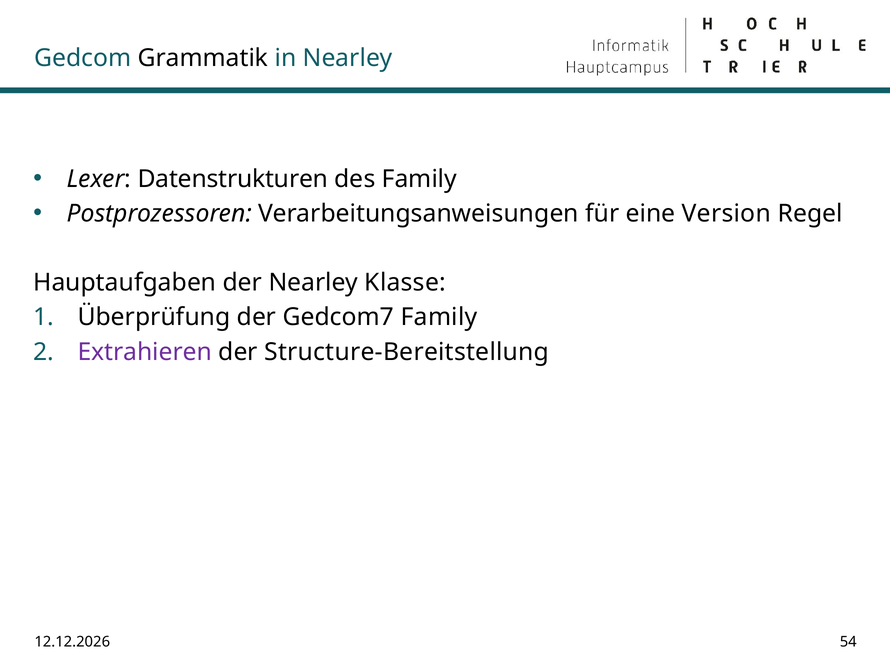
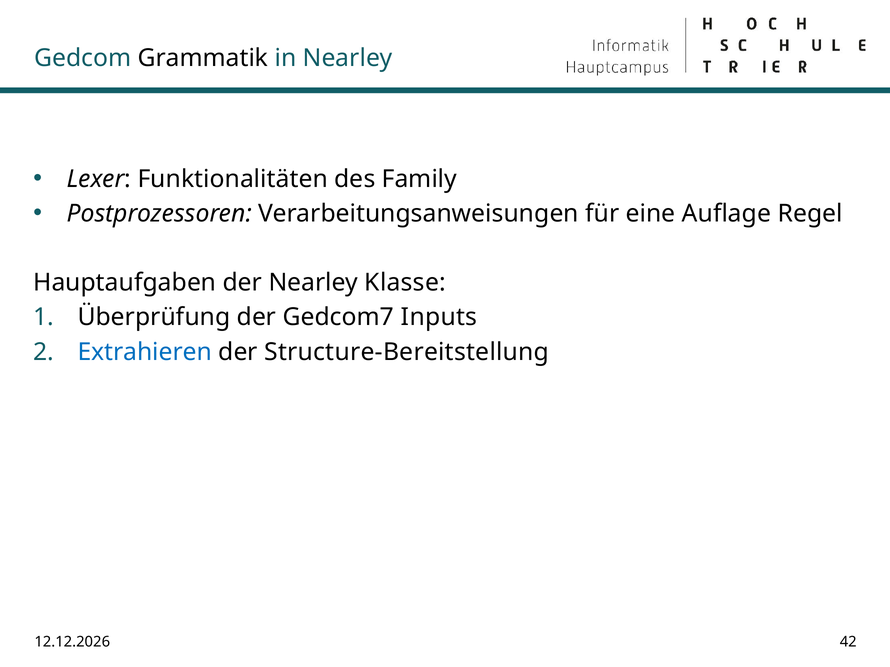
Datenstrukturen: Datenstrukturen -> Funktionalitäten
Version: Version -> Auflage
Gedcom7 Family: Family -> Inputs
Extrahieren colour: purple -> blue
54: 54 -> 42
